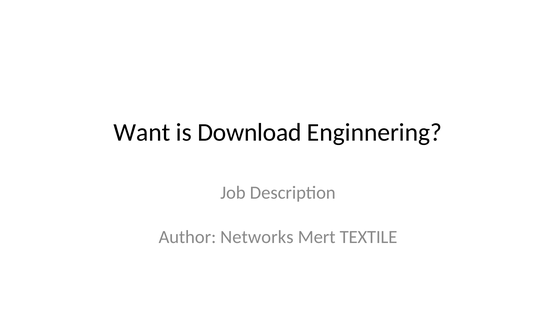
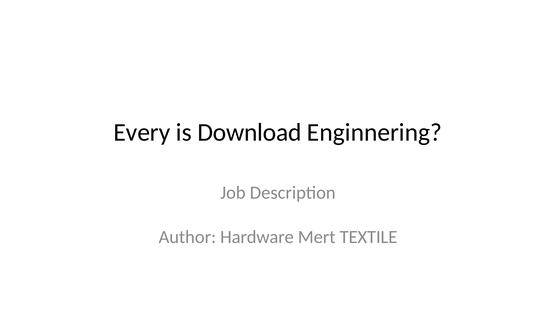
Want: Want -> Every
Networks: Networks -> Hardware
